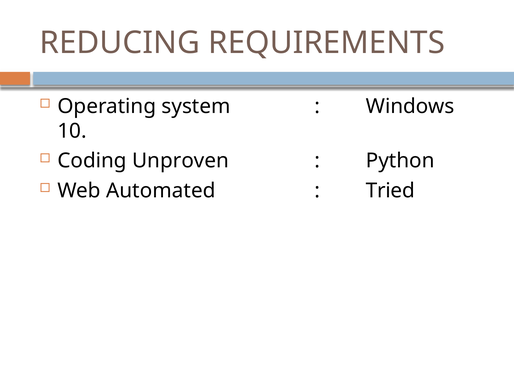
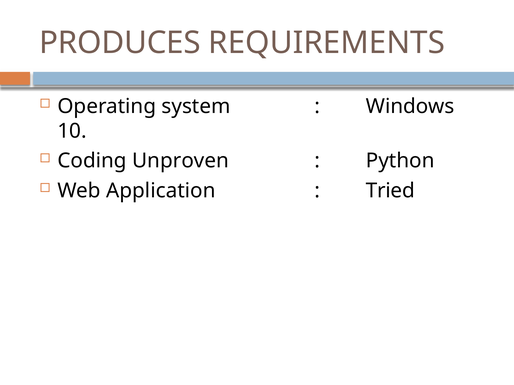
REDUCING: REDUCING -> PRODUCES
Automated: Automated -> Application
